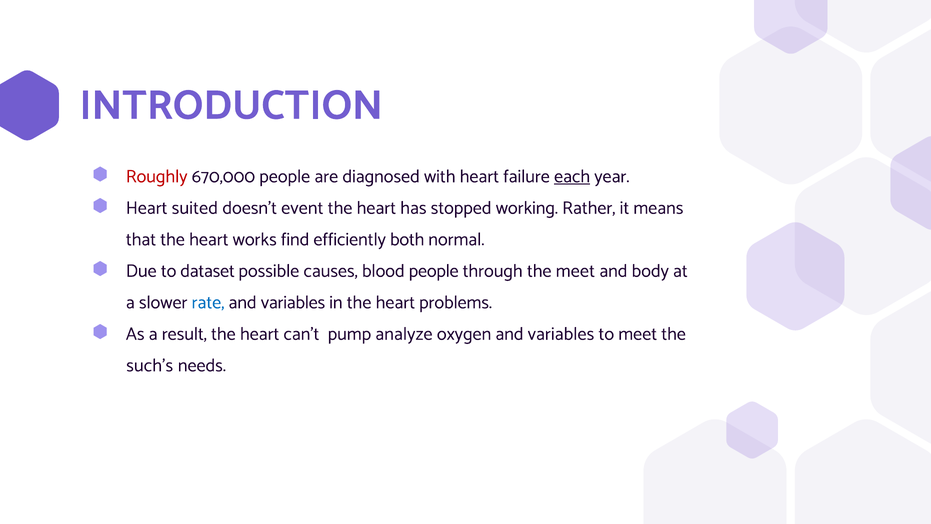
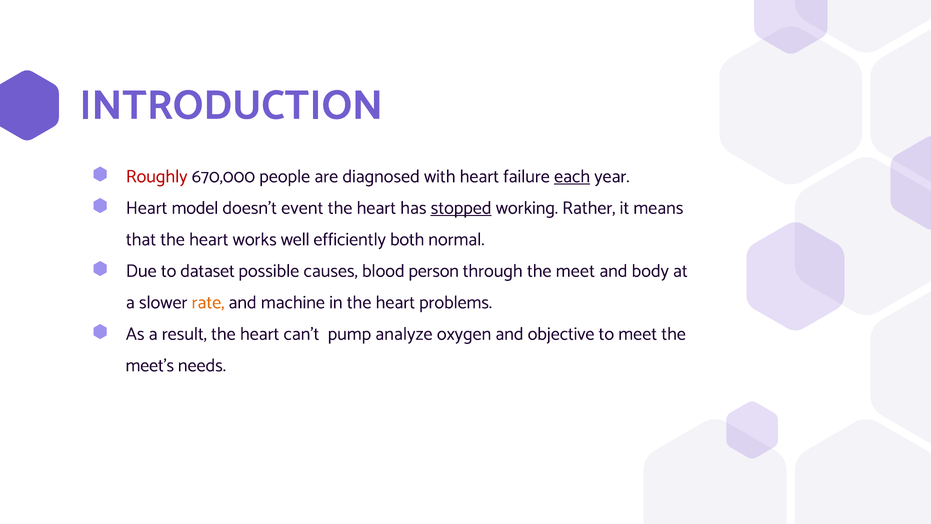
suited: suited -> model
stopped underline: none -> present
find: find -> well
blood people: people -> person
rate colour: blue -> orange
variables at (293, 302): variables -> machine
oxygen and variables: variables -> objective
such's: such's -> meet's
